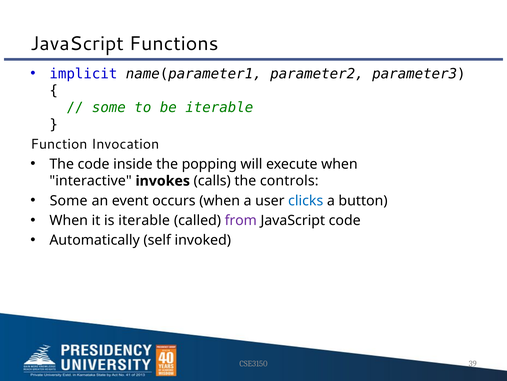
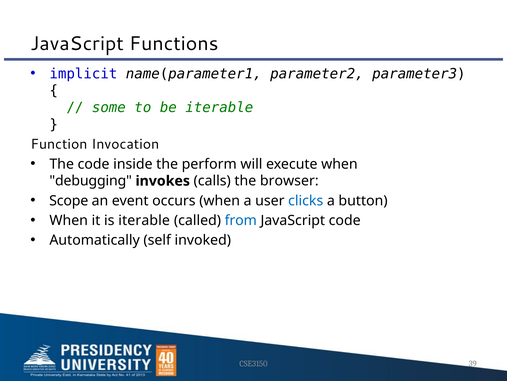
popping: popping -> perform
interactive: interactive -> debugging
controls: controls -> browser
Some at (69, 200): Some -> Scope
from colour: purple -> blue
